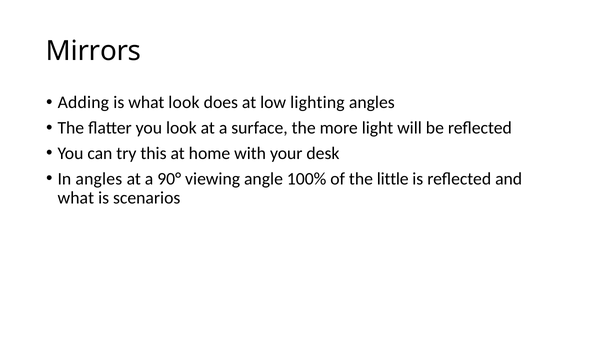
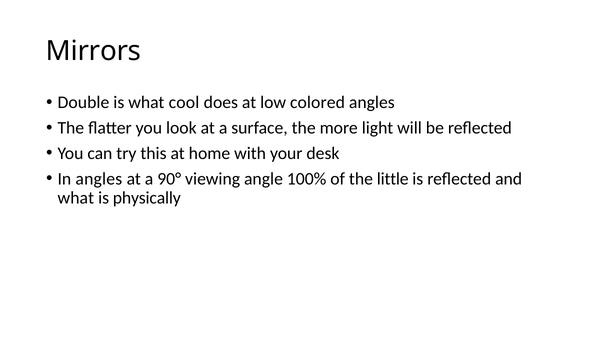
Adding: Adding -> Double
what look: look -> cool
lighting: lighting -> colored
scenarios: scenarios -> physically
